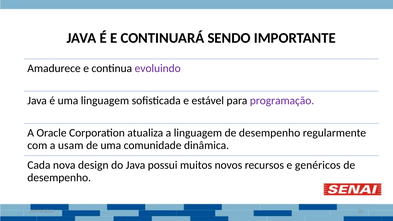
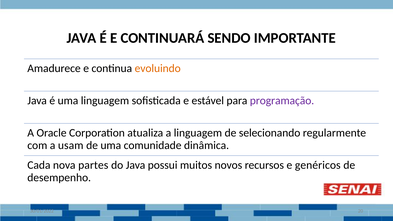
evoluindo colour: purple -> orange
linguagem de desempenho: desempenho -> selecionando
design: design -> partes
